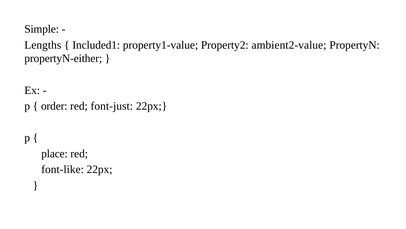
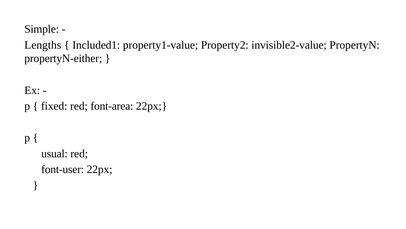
ambient2-value: ambient2-value -> invisible2-value
order: order -> fixed
font-just: font-just -> font-area
place: place -> usual
font-like: font-like -> font-user
